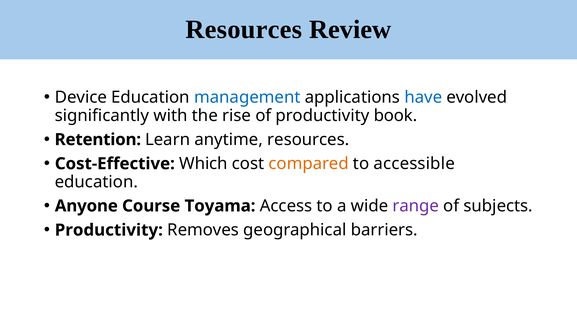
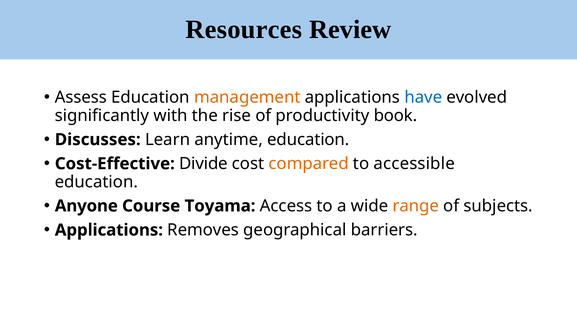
Device: Device -> Assess
management colour: blue -> orange
Retention: Retention -> Discusses
anytime resources: resources -> education
Which: Which -> Divide
range colour: purple -> orange
Productivity at (109, 230): Productivity -> Applications
